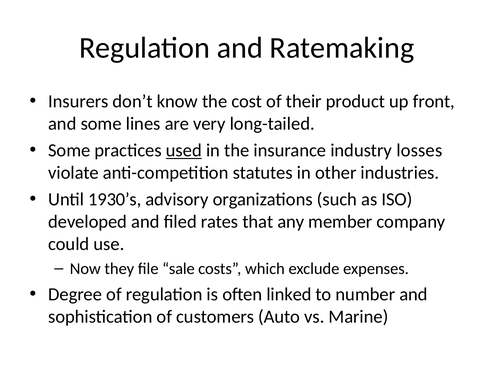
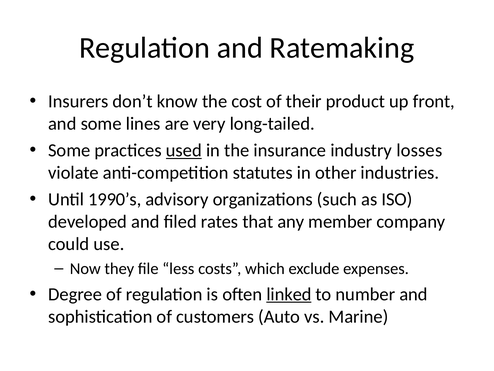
1930’s: 1930’s -> 1990’s
sale: sale -> less
linked underline: none -> present
